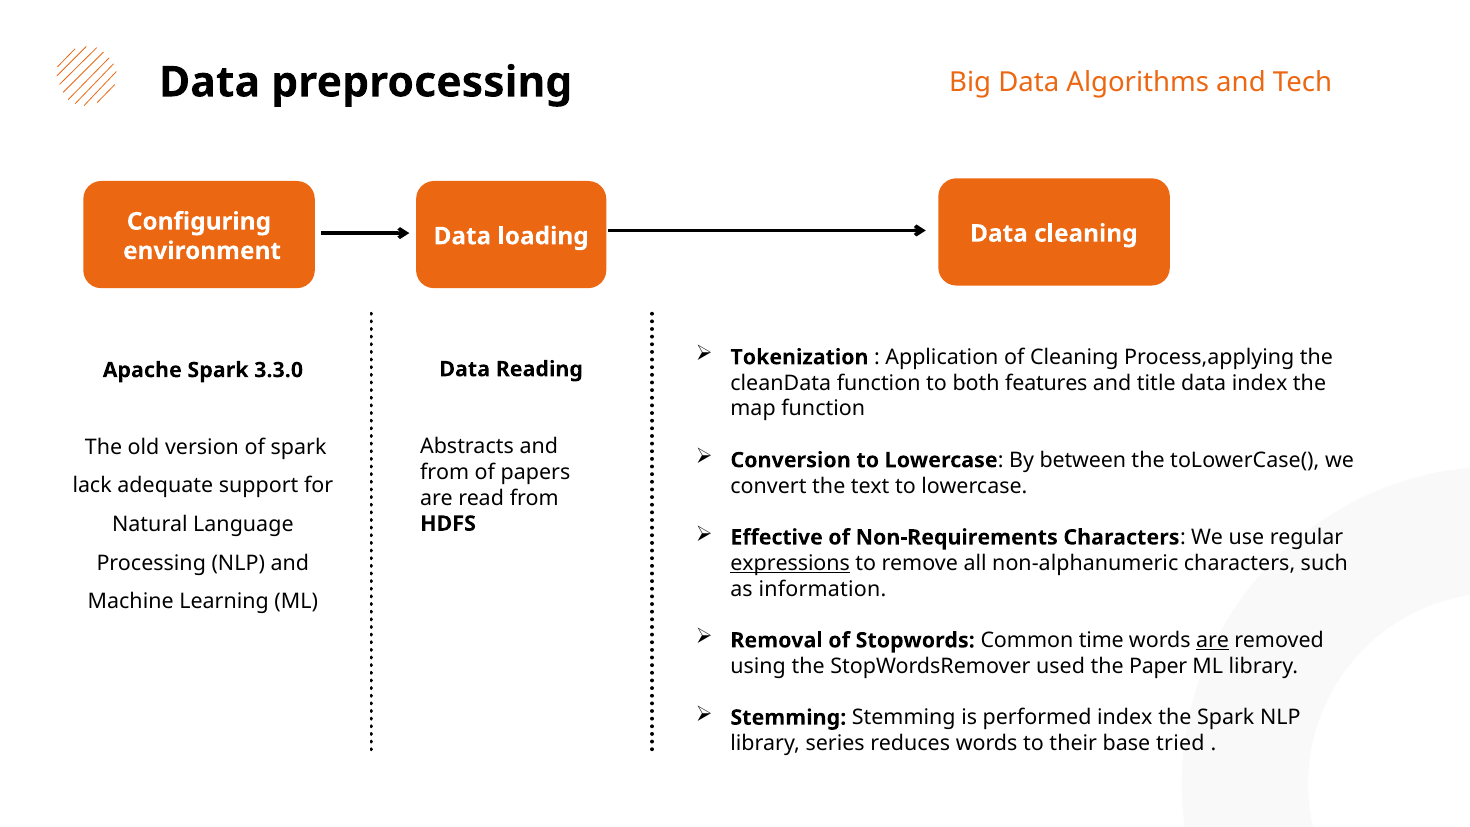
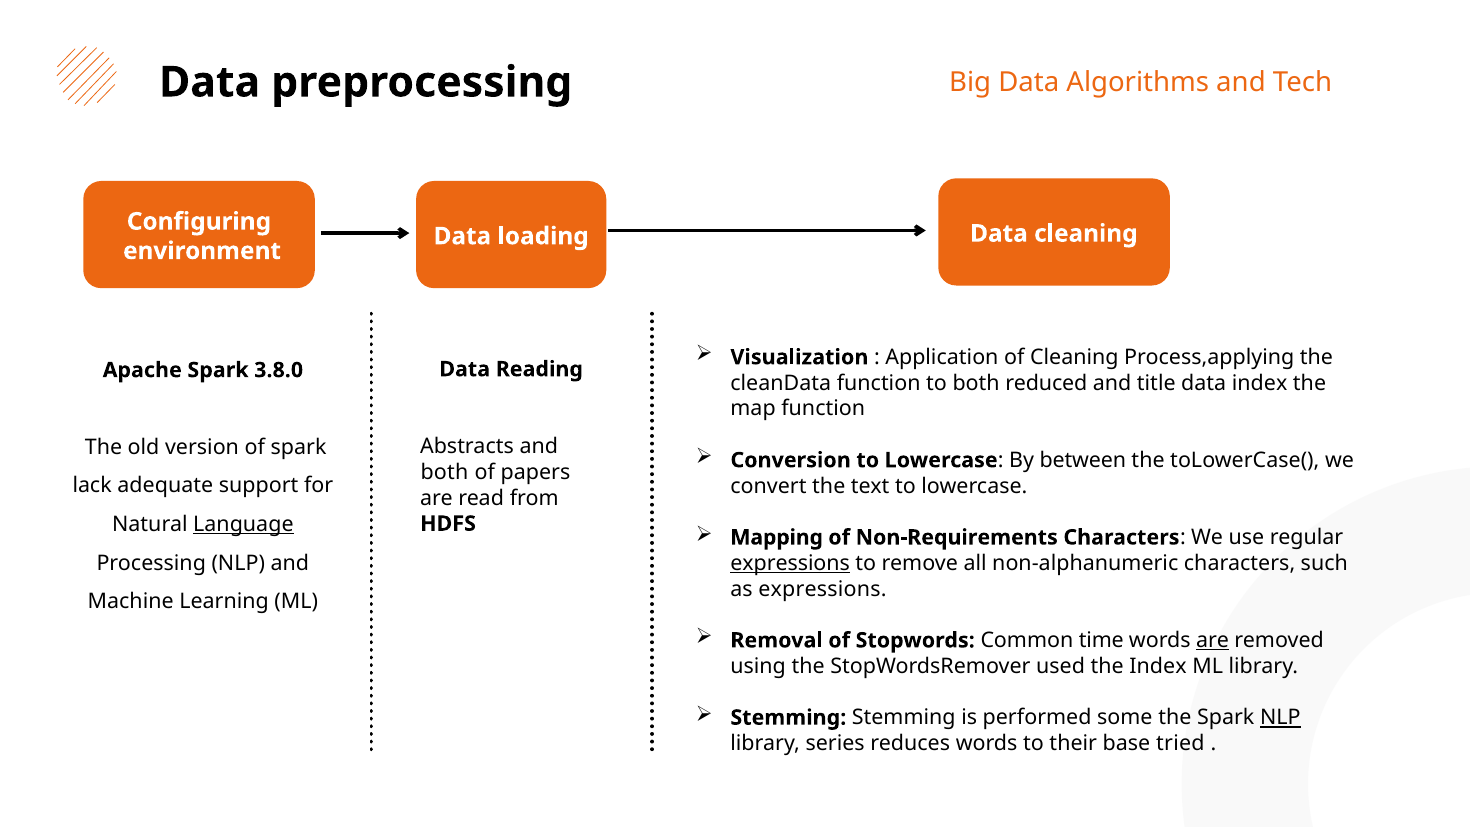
Tokenization: Tokenization -> Visualization
3.3.0: 3.3.0 -> 3.8.0
features: features -> reduced
from at (445, 472): from -> both
Language underline: none -> present
Effective: Effective -> Mapping
as information: information -> expressions
the Paper: Paper -> Index
performed index: index -> some
NLP at (1280, 718) underline: none -> present
